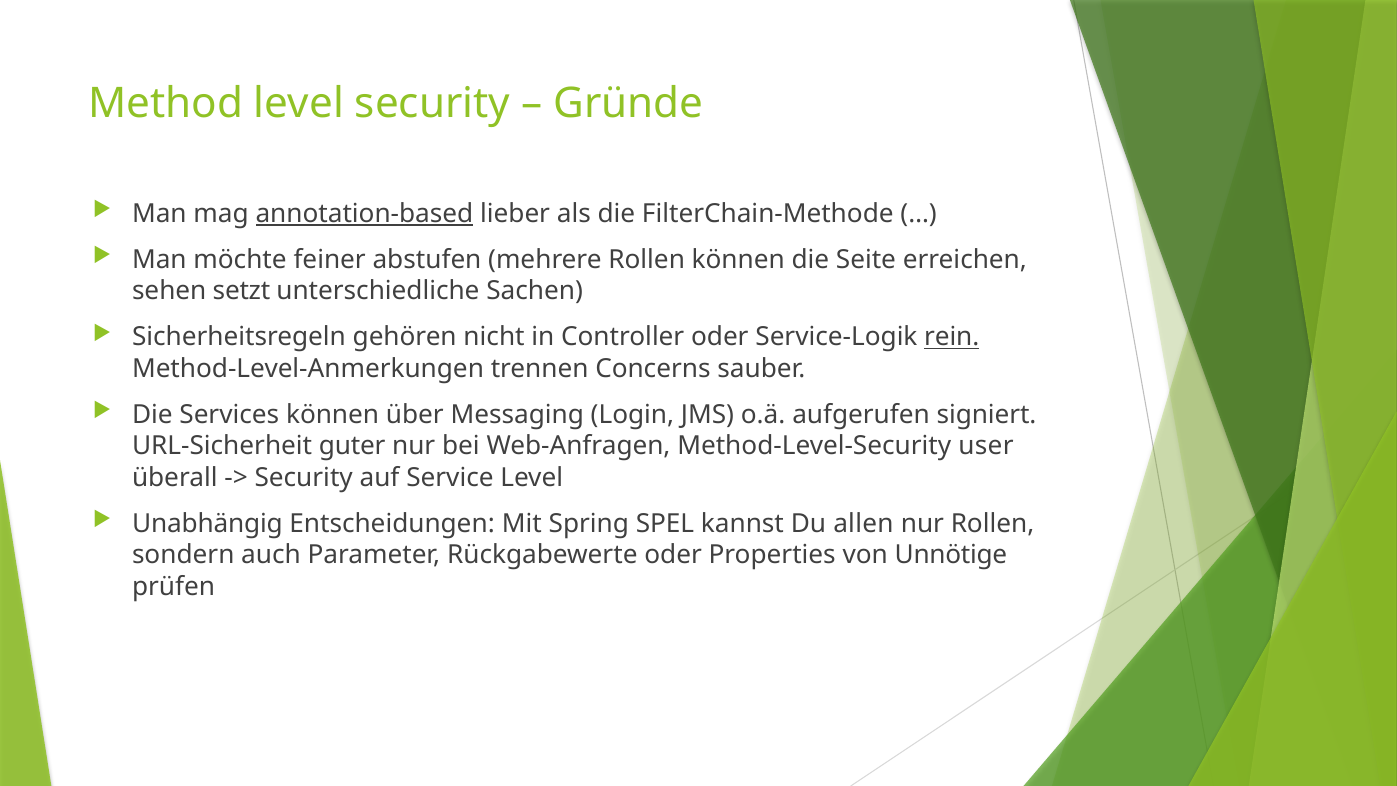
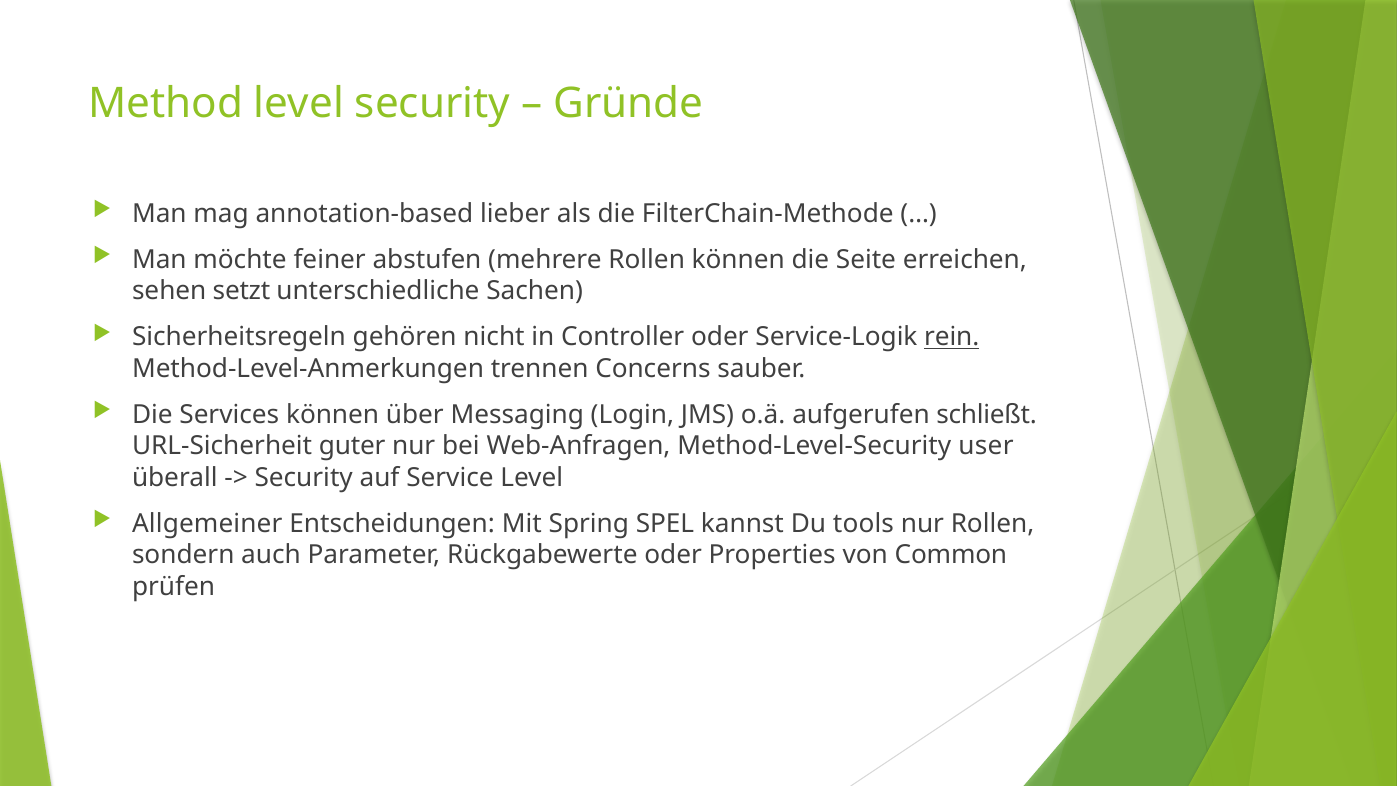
annotation-based underline: present -> none
signiert: signiert -> schließt
Unabhängig: Unabhängig -> Allgemeiner
allen: allen -> tools
Unnötige: Unnötige -> Common
